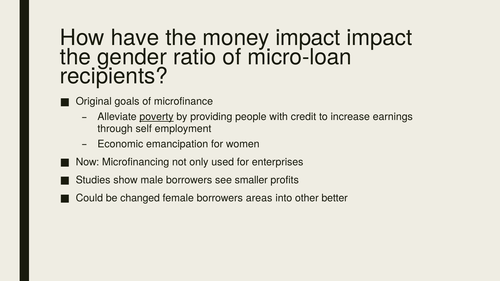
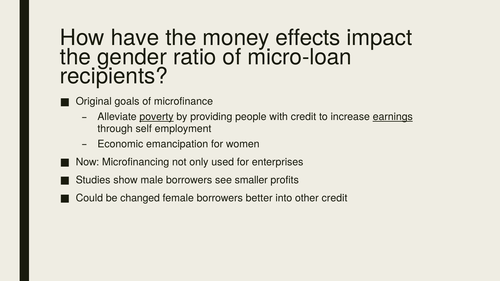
money impact: impact -> effects
earnings underline: none -> present
areas: areas -> better
other better: better -> credit
